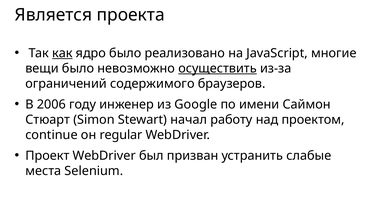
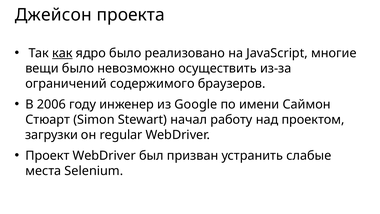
Является: Является -> Джейсон
осуществить underline: present -> none
continue: continue -> загрузки
